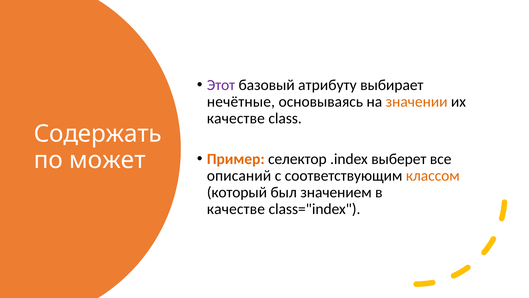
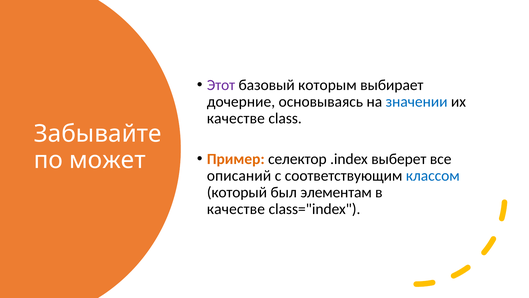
атрибуту: атрибуту -> которым
нечётные: нечётные -> дочерние
значении colour: orange -> blue
Содержать: Содержать -> Забывайте
классом colour: orange -> blue
значением: значением -> элементам
